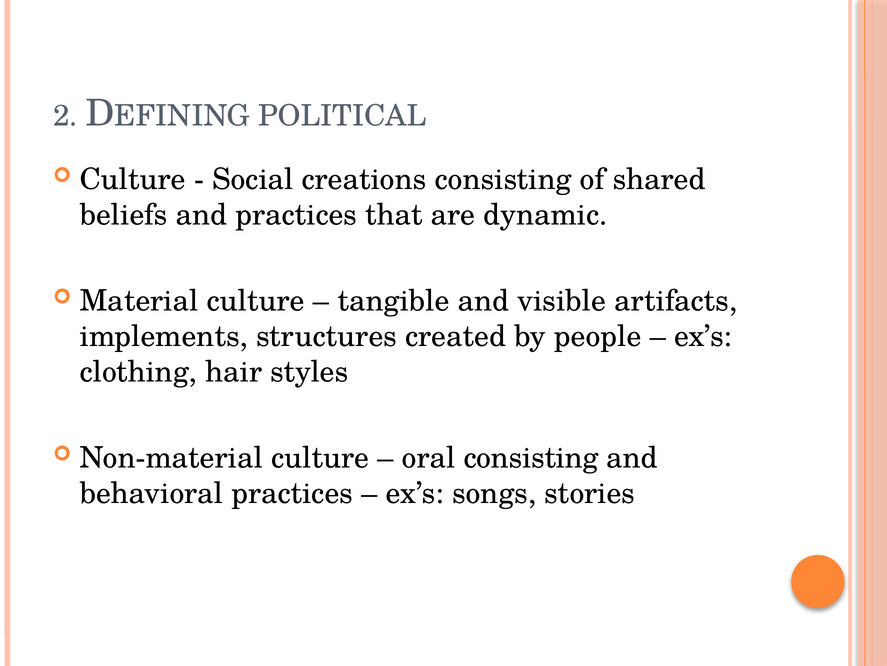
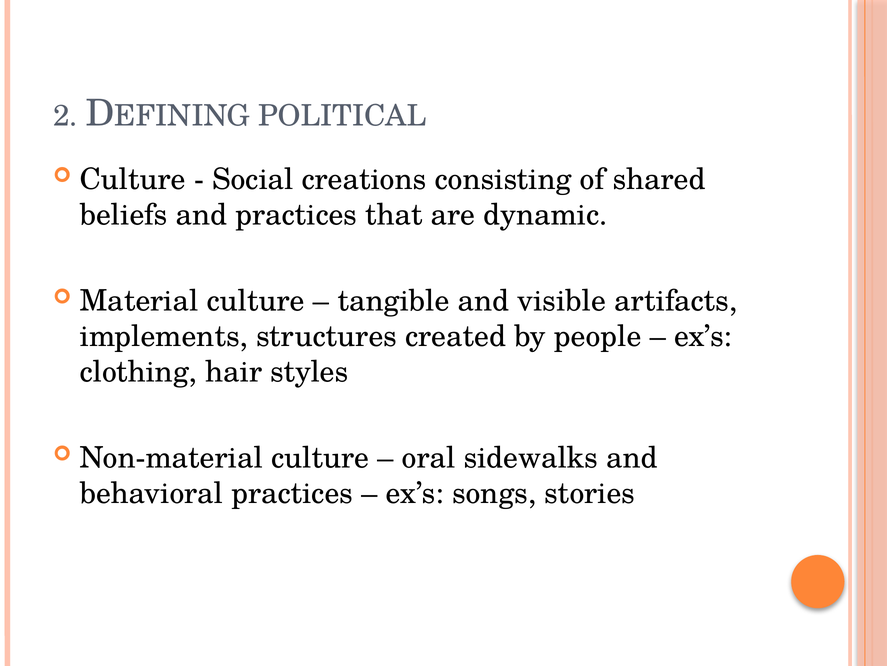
oral consisting: consisting -> sidewalks
